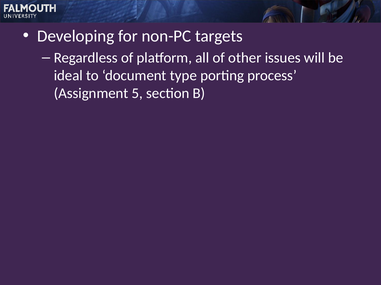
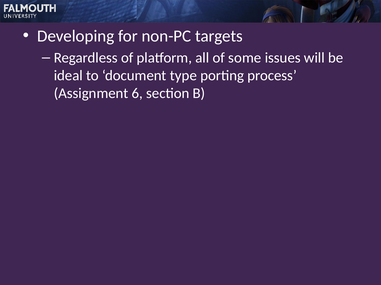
other: other -> some
5: 5 -> 6
